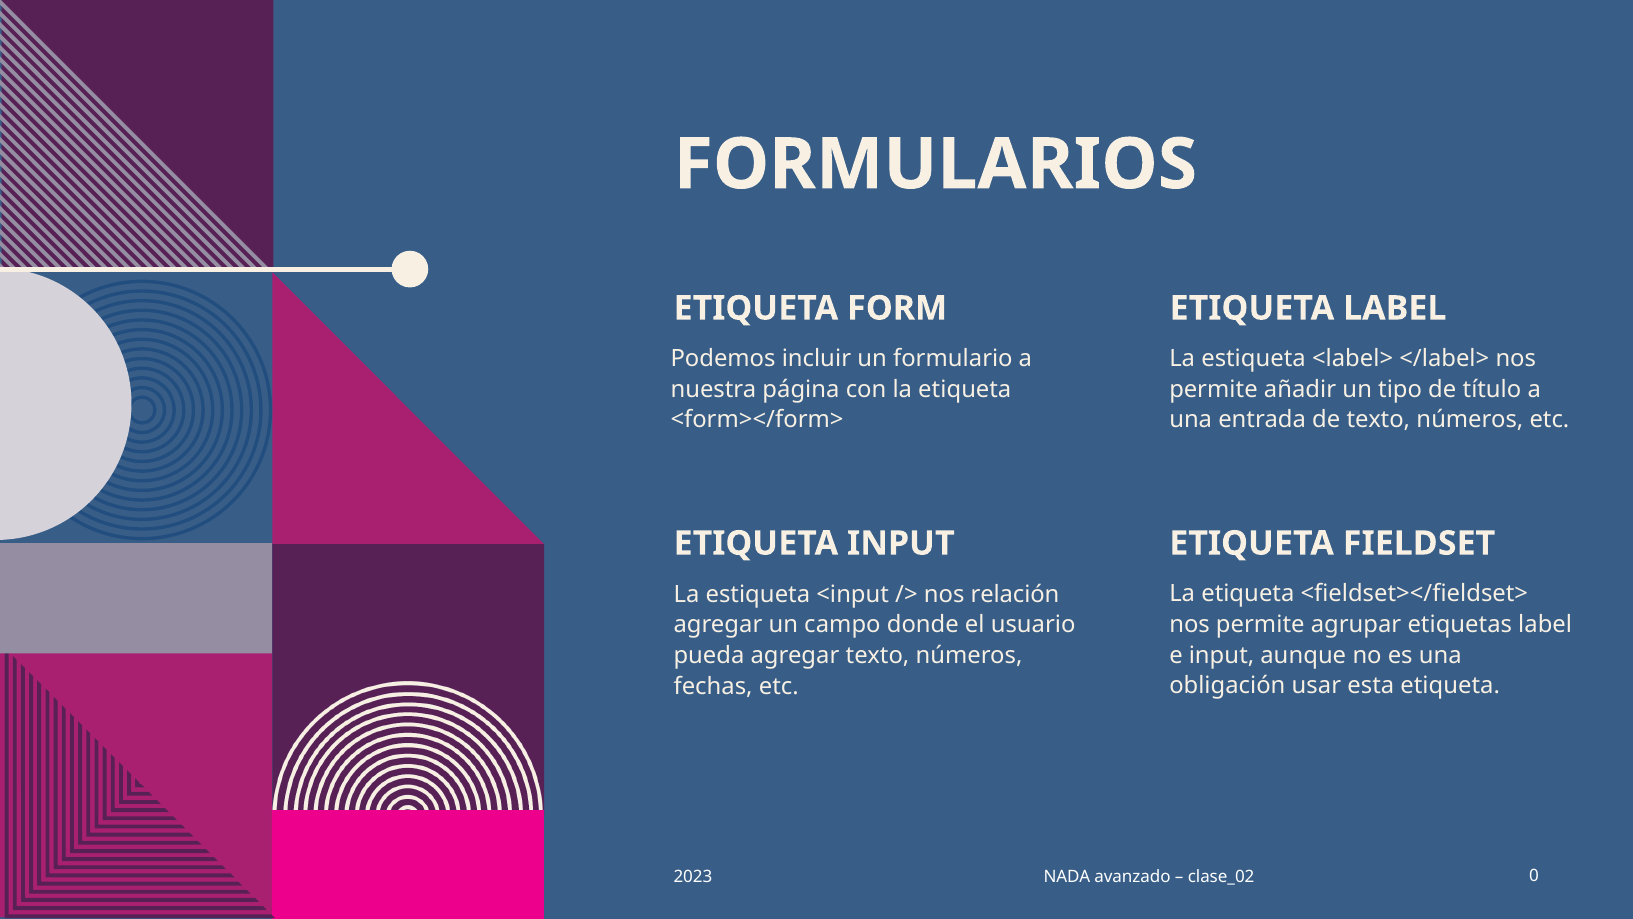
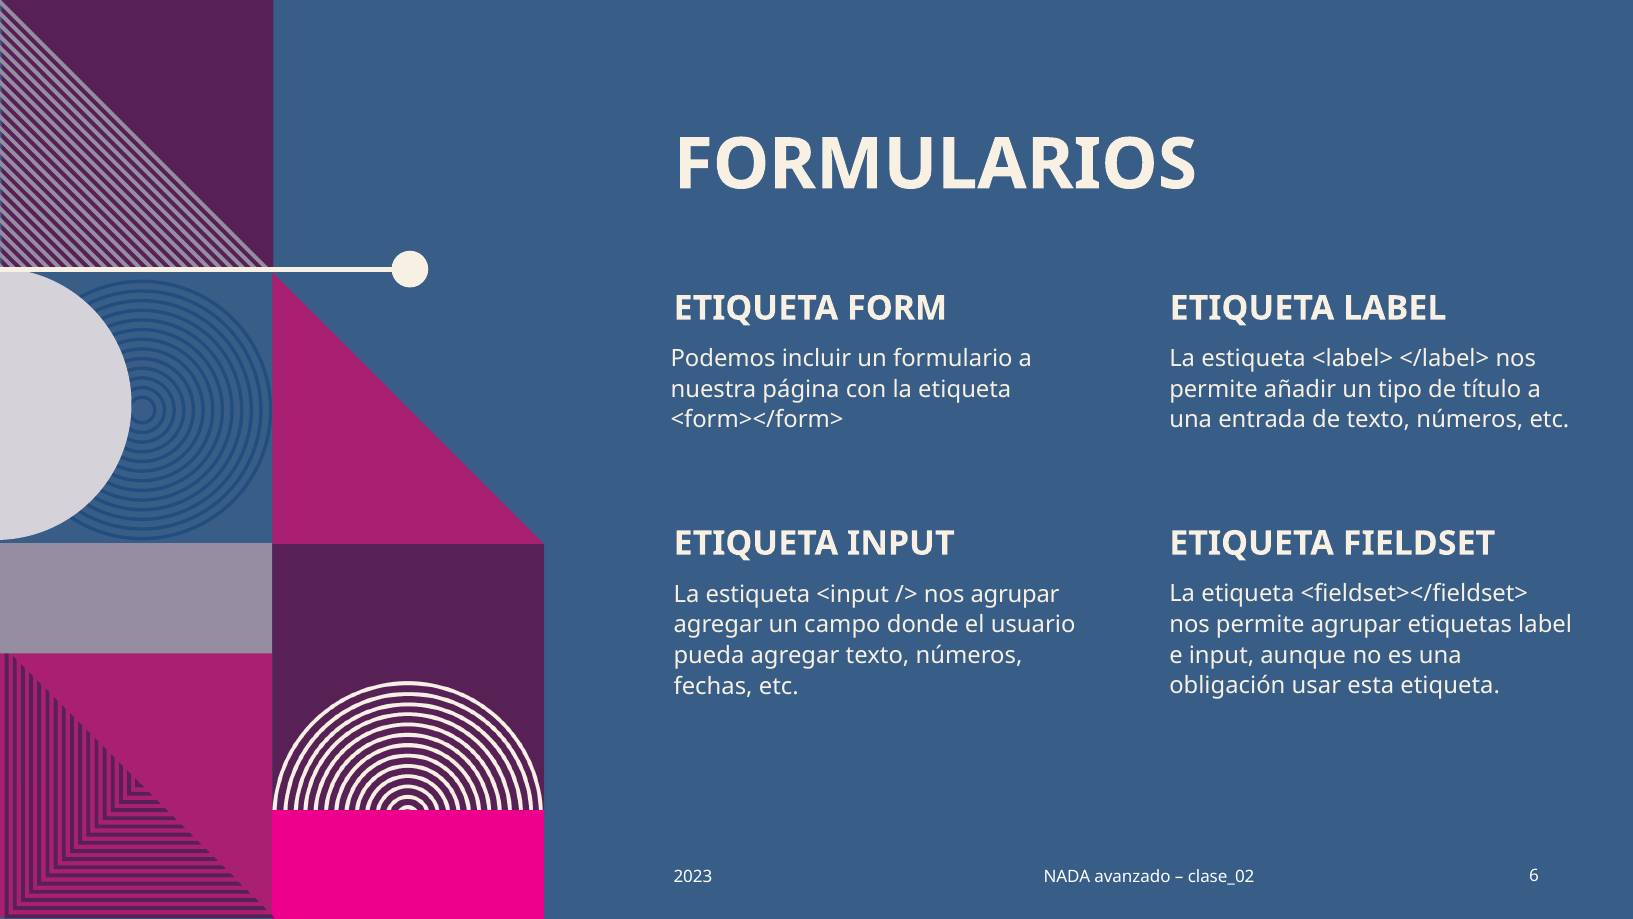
nos relación: relación -> agrupar
0: 0 -> 6
